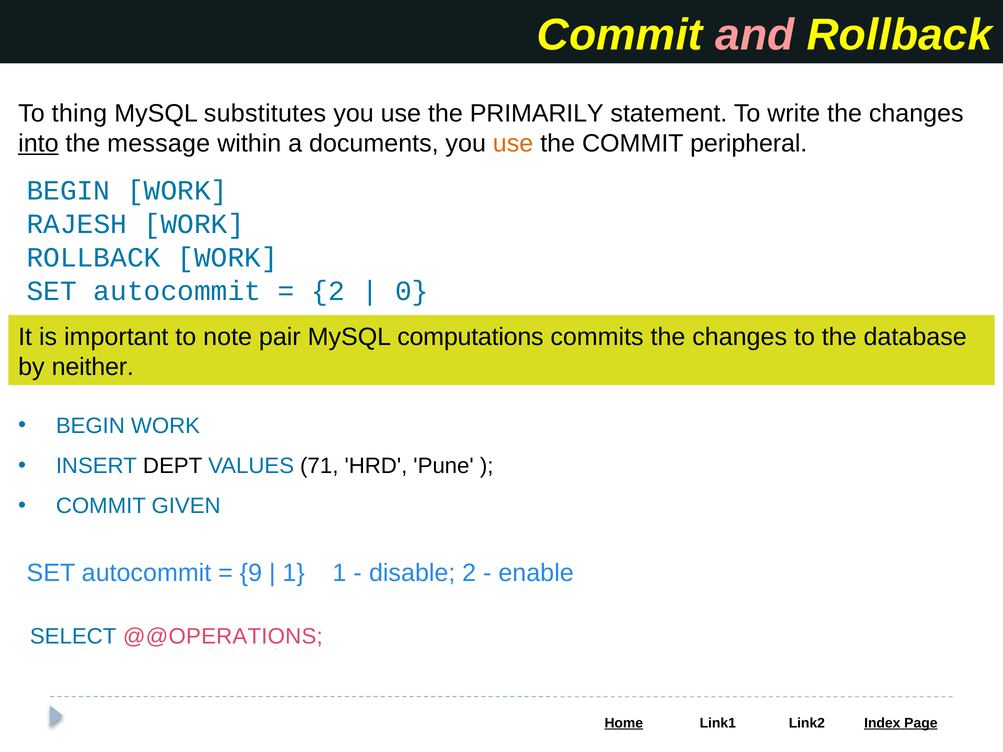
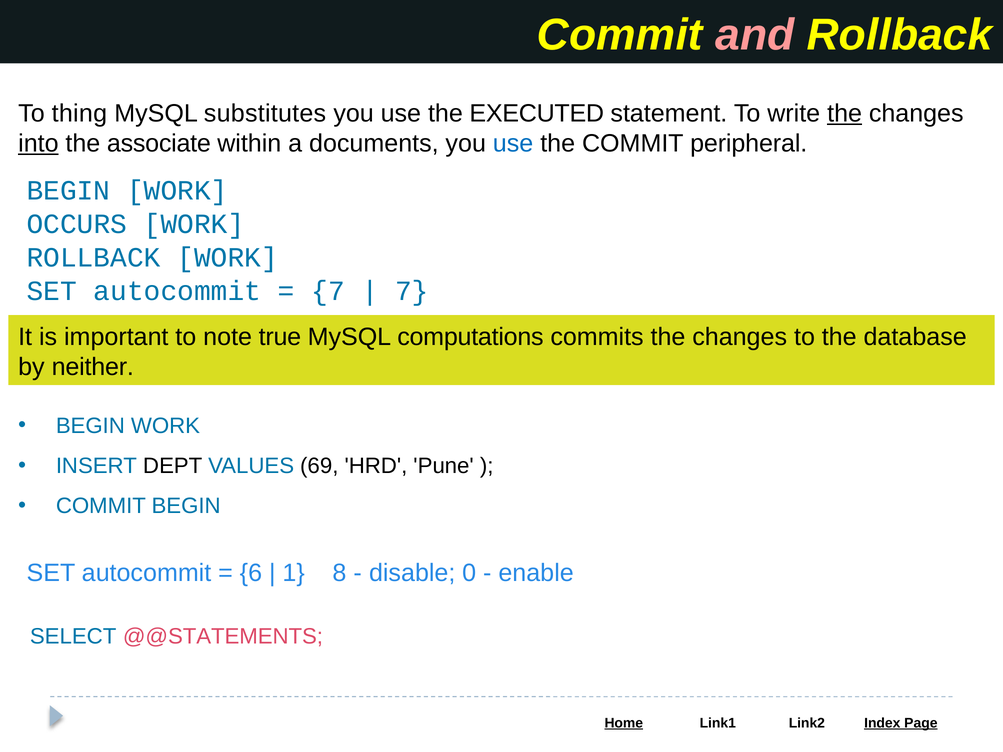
PRIMARILY: PRIMARILY -> EXECUTED
the at (845, 114) underline: none -> present
message: message -> associate
use at (513, 144) colour: orange -> blue
RAJESH: RAJESH -> OCCURS
2 at (328, 291): 2 -> 7
0 at (412, 291): 0 -> 7
pair: pair -> true
71: 71 -> 69
COMMIT GIVEN: GIVEN -> BEGIN
9: 9 -> 6
1 1: 1 -> 8
disable 2: 2 -> 0
@@OPERATIONS: @@OPERATIONS -> @@STATEMENTS
